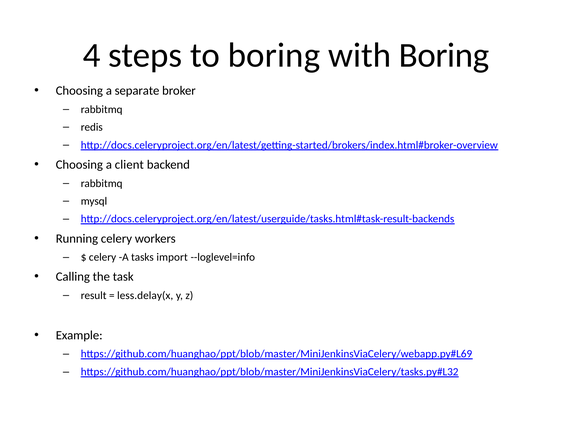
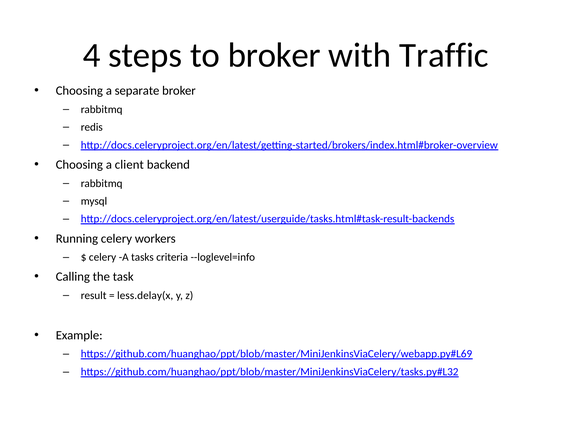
to boring: boring -> broker
with Boring: Boring -> Traffic
import: import -> criteria
